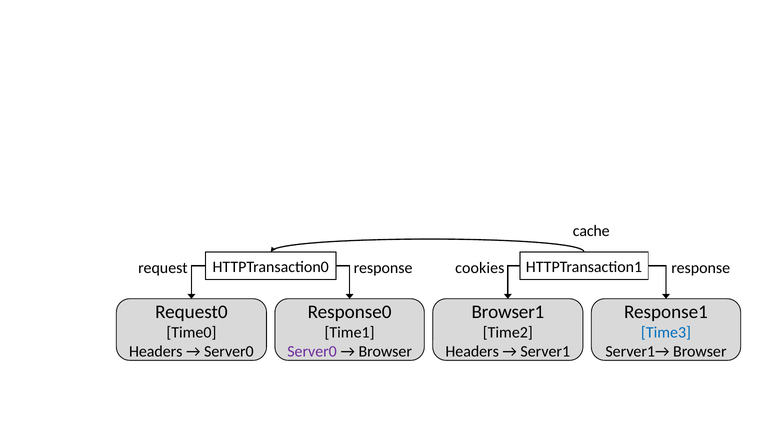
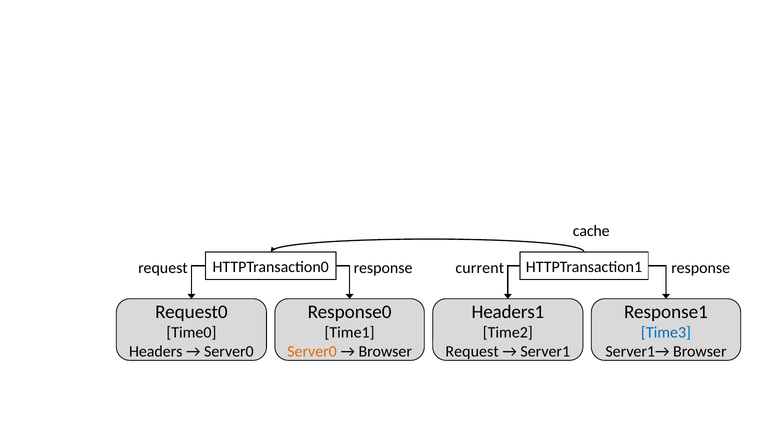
cookies: cookies -> current
Browser1: Browser1 -> Headers1
Server0 at (312, 351) colour: purple -> orange
Headers at (472, 351): Headers -> Request
